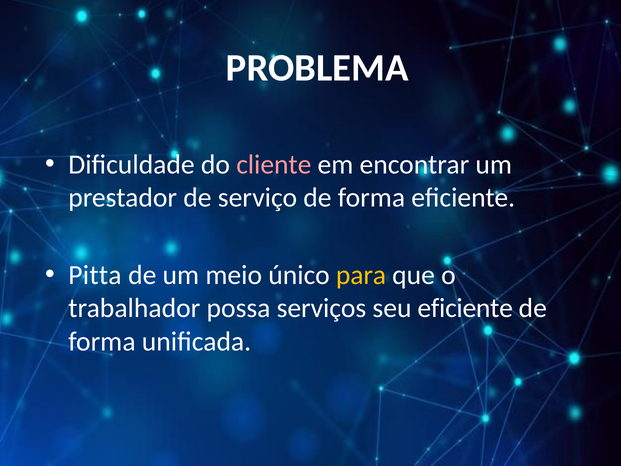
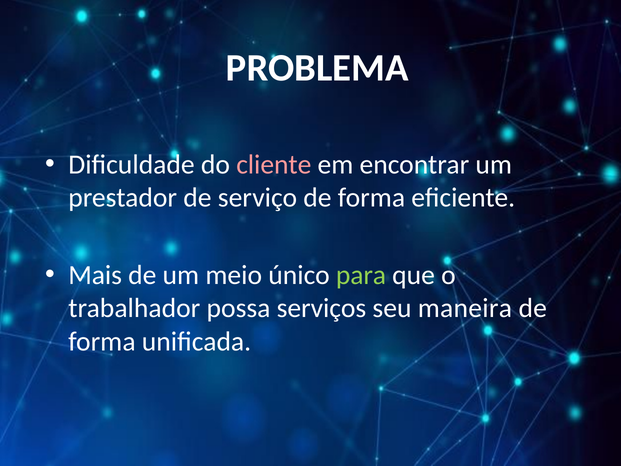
Pitta: Pitta -> Mais
para colour: yellow -> light green
seu eficiente: eficiente -> maneira
